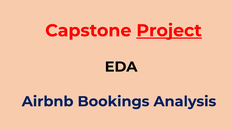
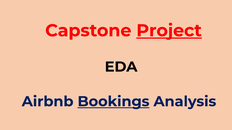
Bookings underline: none -> present
